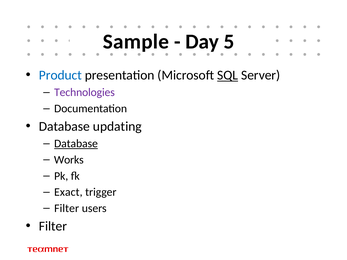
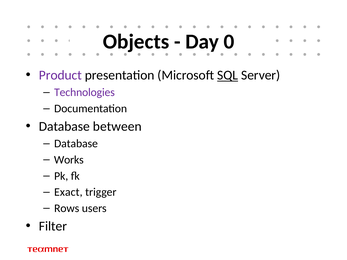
Sample: Sample -> Objects
5: 5 -> 0
Product colour: blue -> purple
updating: updating -> between
Database at (76, 144) underline: present -> none
Filter at (67, 209): Filter -> Rows
